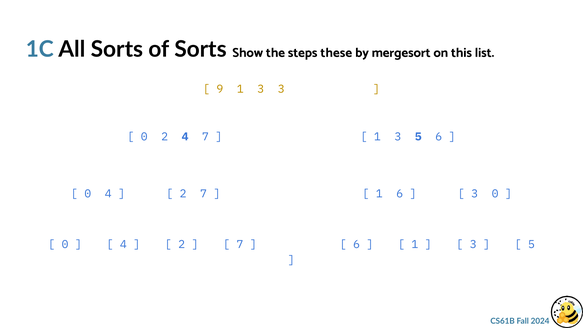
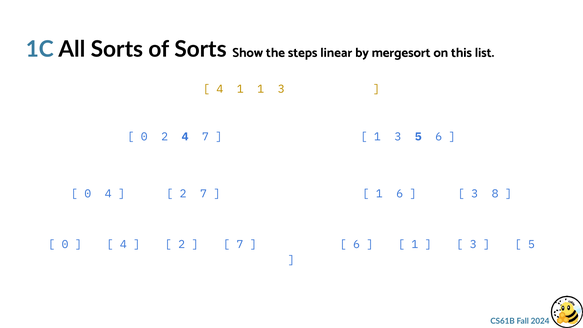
these: these -> linear
9 at (220, 89): 9 -> 4
3 at (261, 89): 3 -> 1
3 0: 0 -> 8
